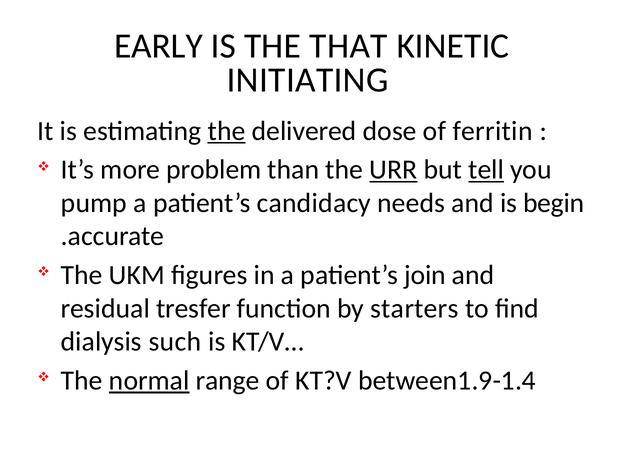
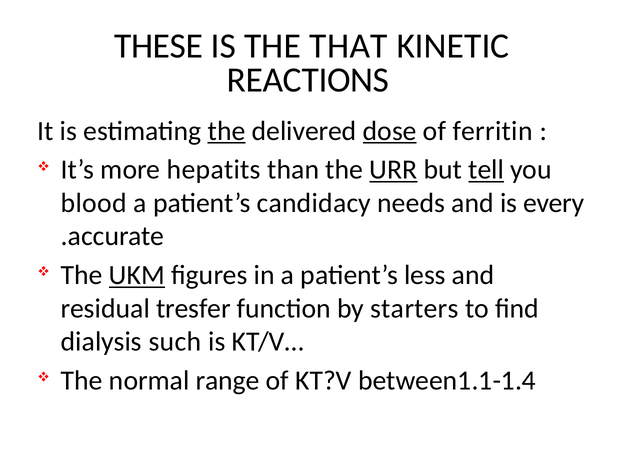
EARLY: EARLY -> THESE
INITIATING: INITIATING -> REACTIONS
dose underline: none -> present
problem: problem -> hepatits
pump: pump -> blood
begin: begin -> every
UKM underline: none -> present
join: join -> less
normal underline: present -> none
between1.9-1.4: between1.9-1.4 -> between1.1-1.4
